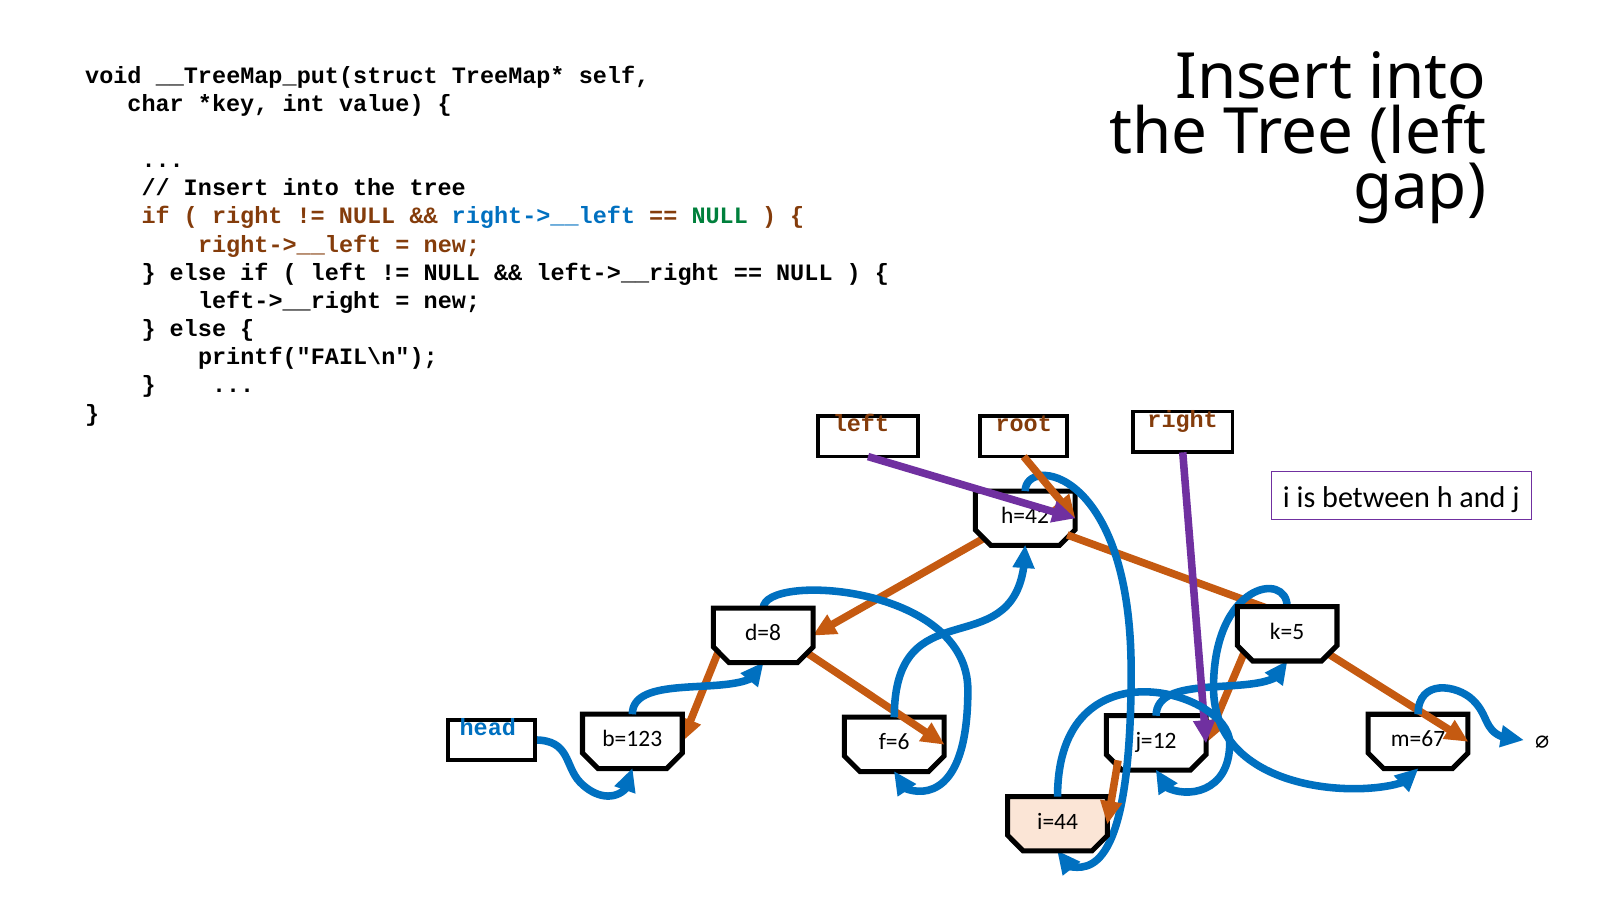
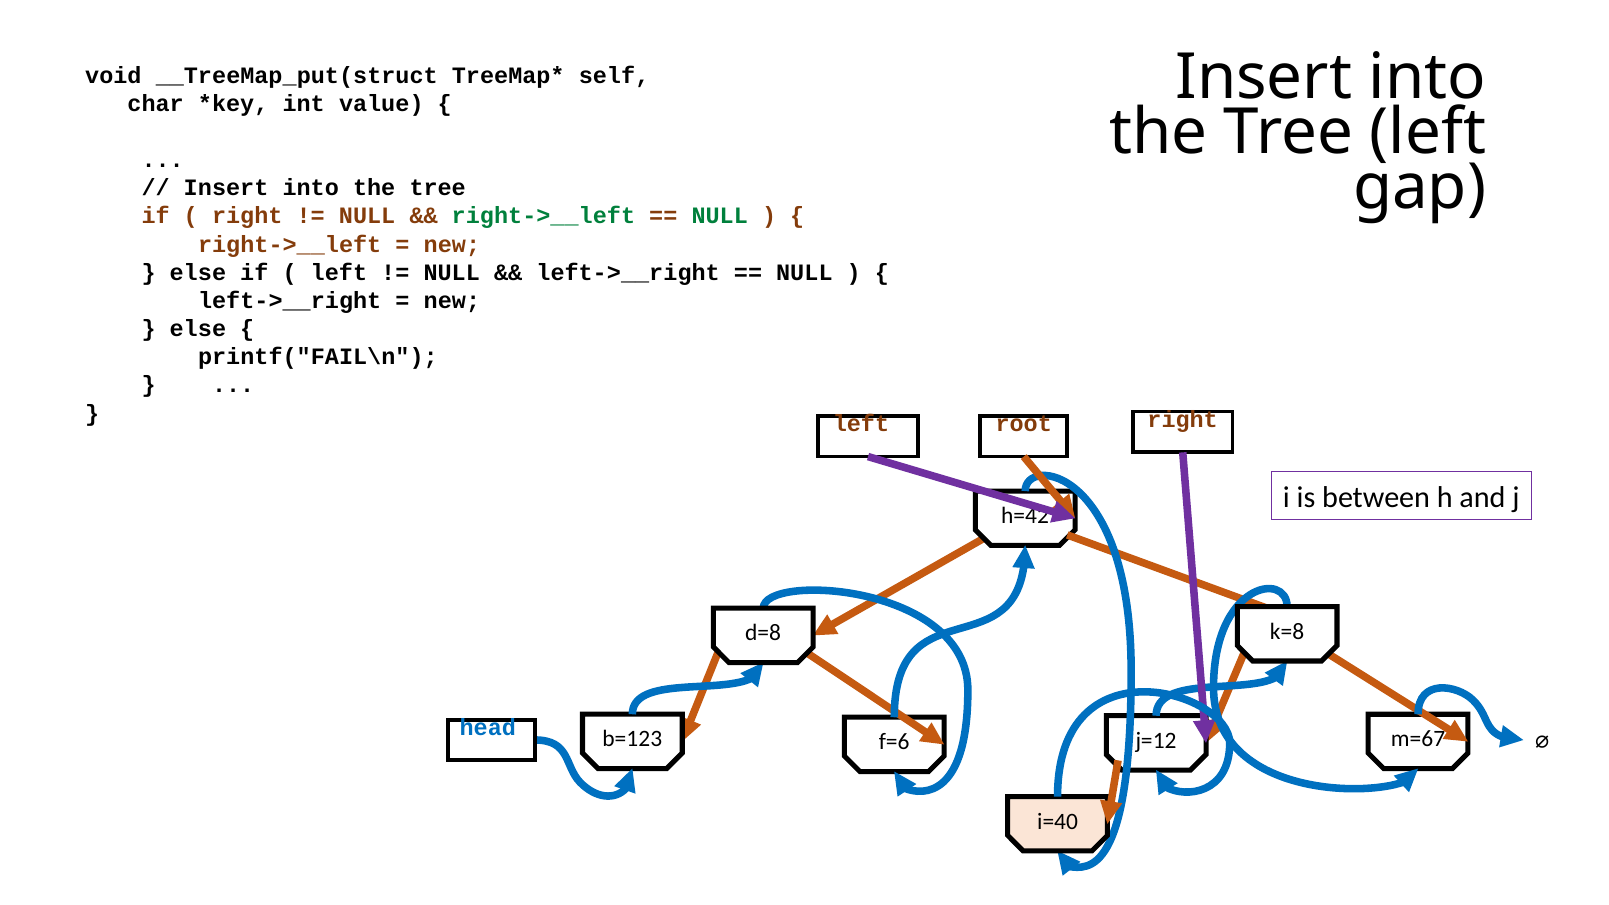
right->__left at (543, 216) colour: blue -> green
k=5: k=5 -> k=8
i=44: i=44 -> i=40
